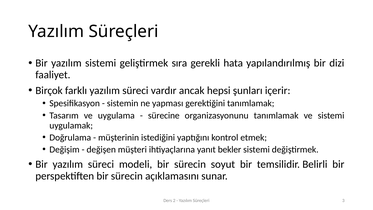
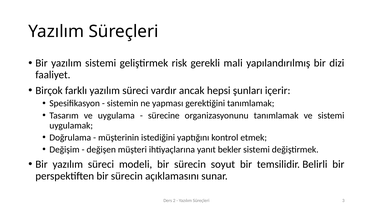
sıra: sıra -> risk
hata: hata -> mali
